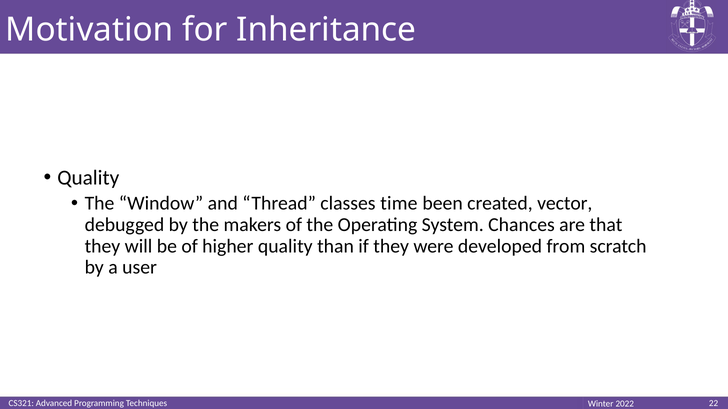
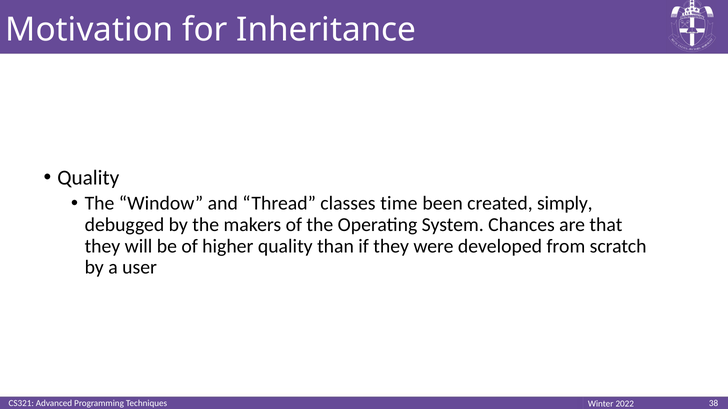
vector: vector -> simply
22: 22 -> 38
